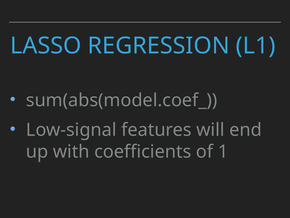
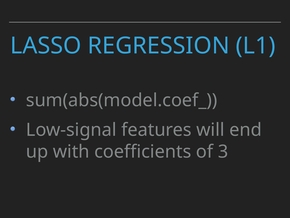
1: 1 -> 3
